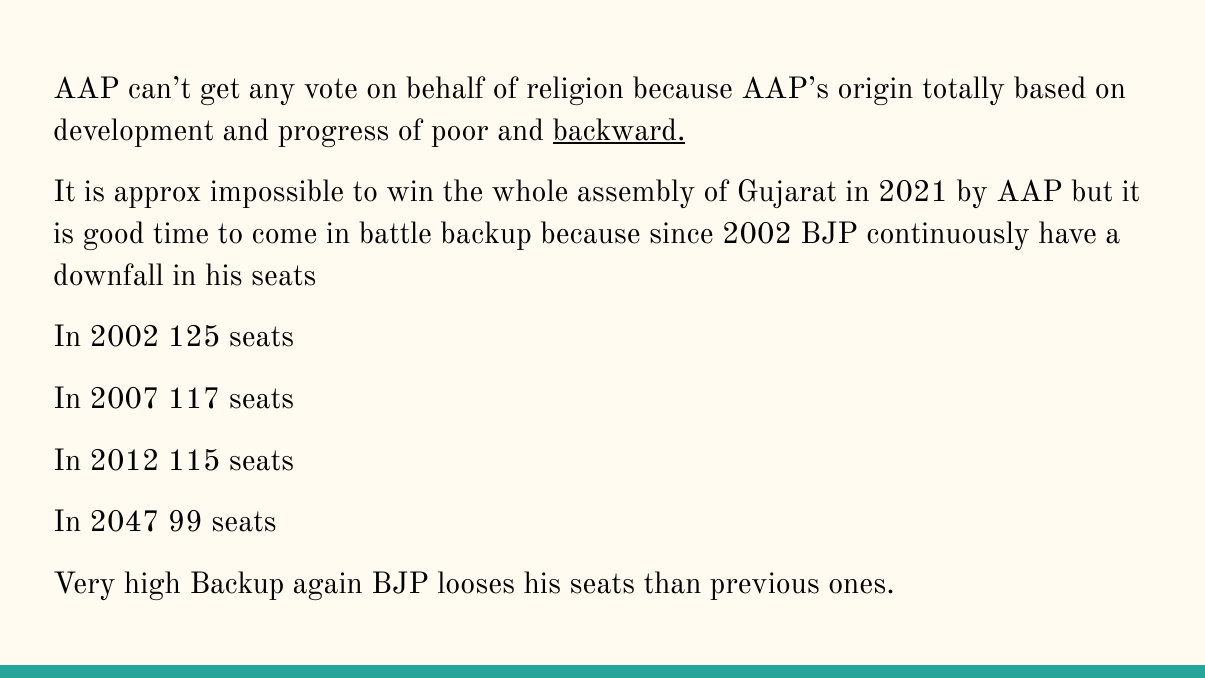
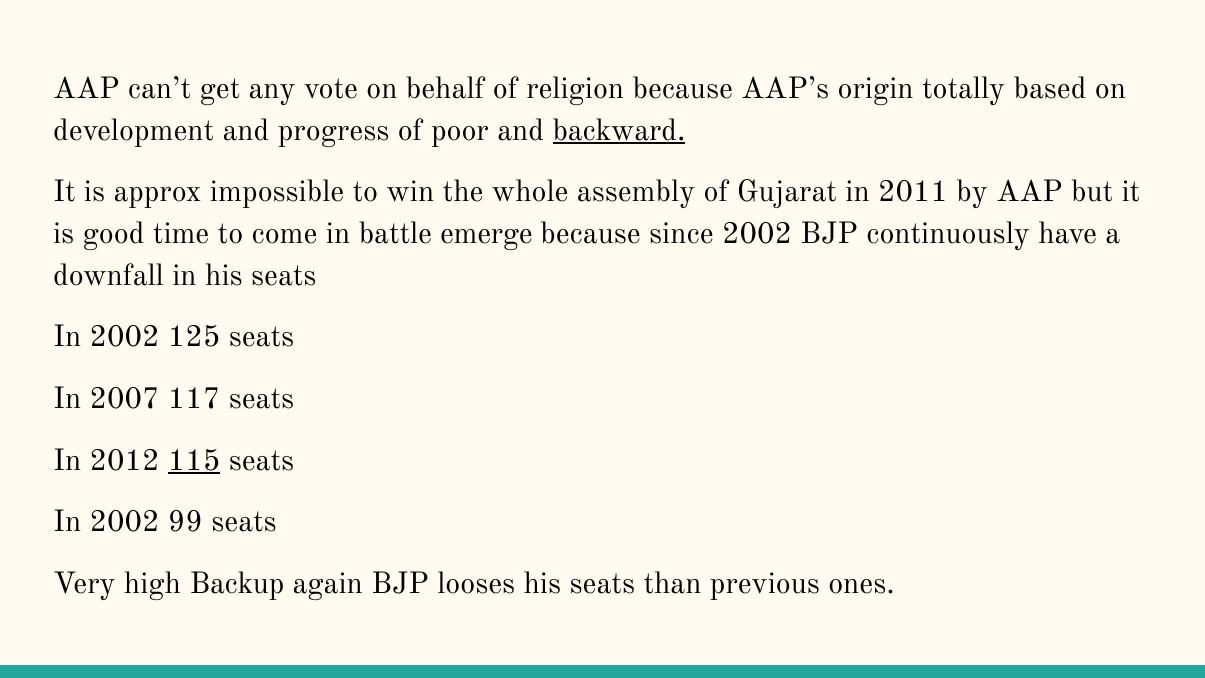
2021: 2021 -> 2011
battle backup: backup -> emerge
115 underline: none -> present
2047 at (125, 522): 2047 -> 2002
